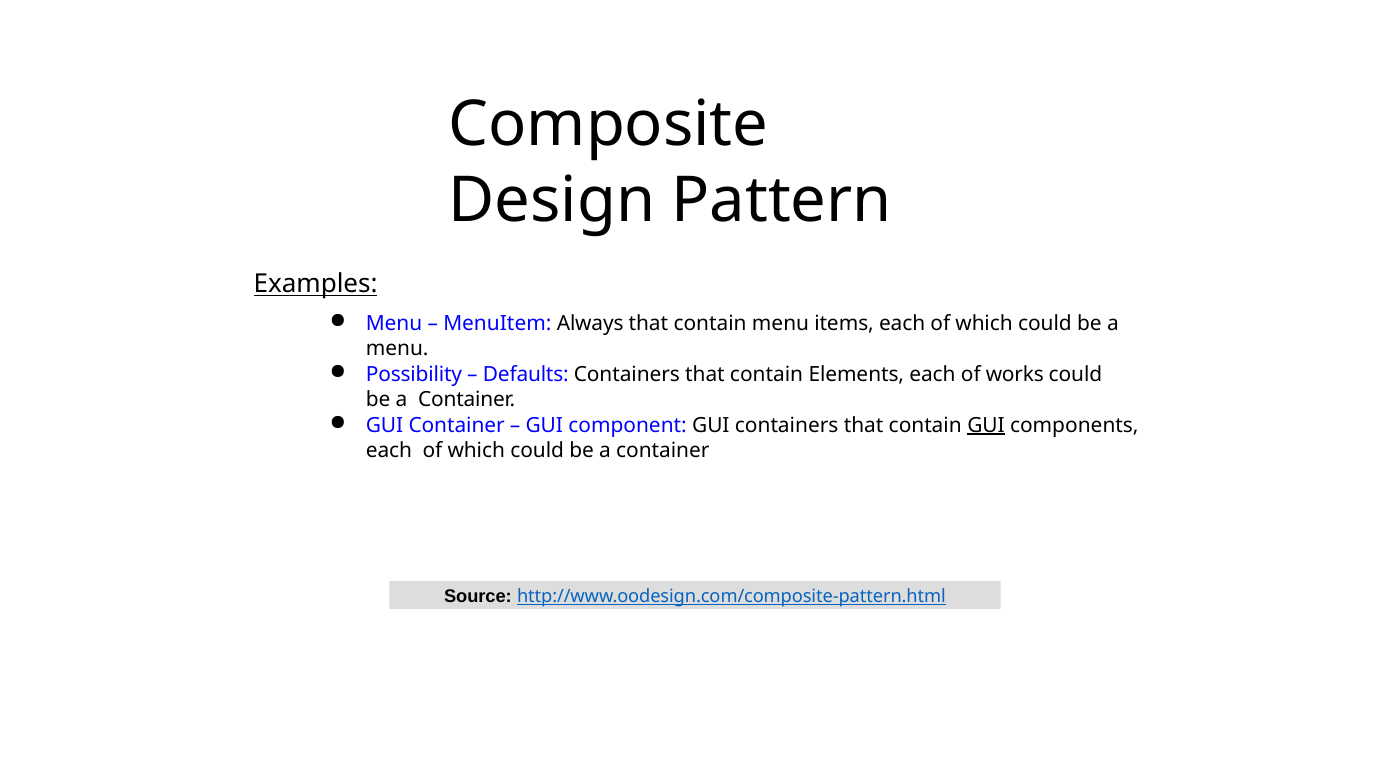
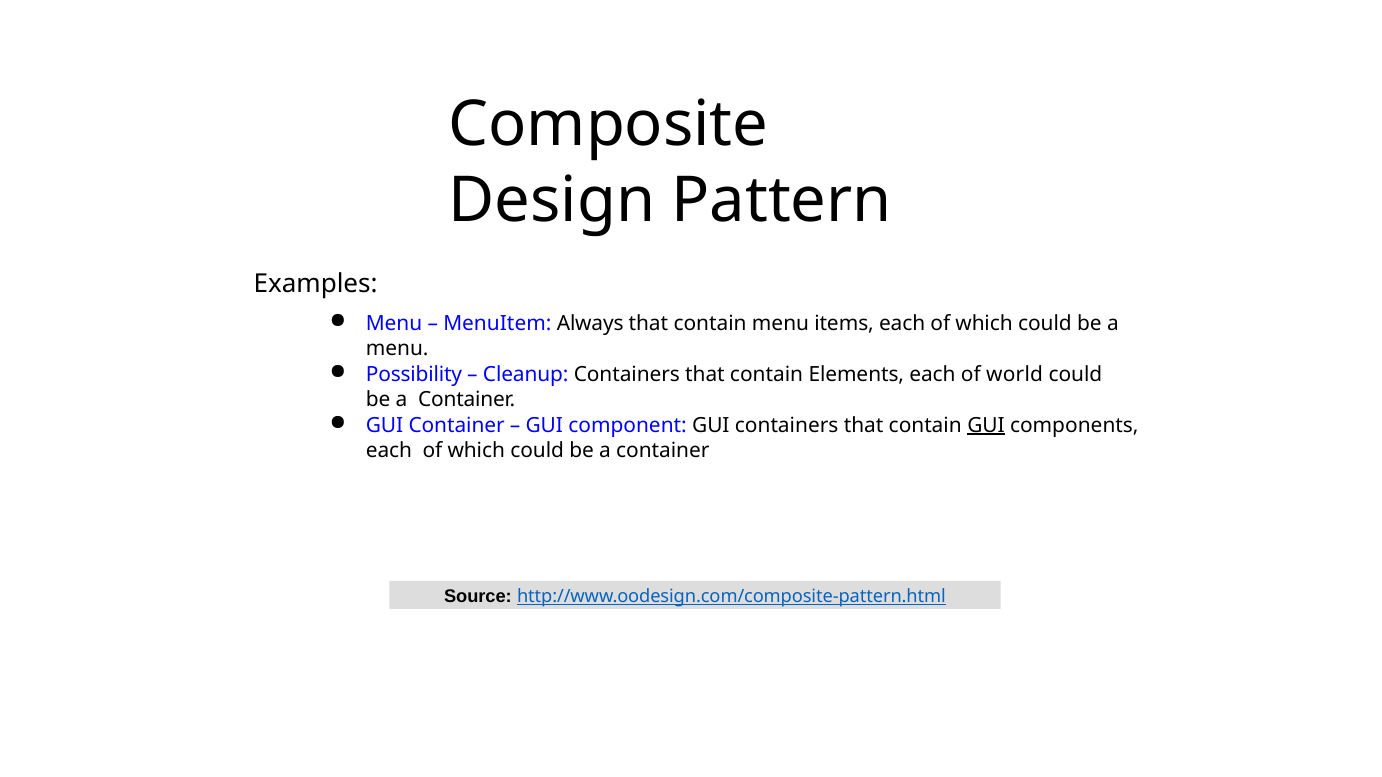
Examples underline: present -> none
Defaults: Defaults -> Cleanup
works: works -> world
